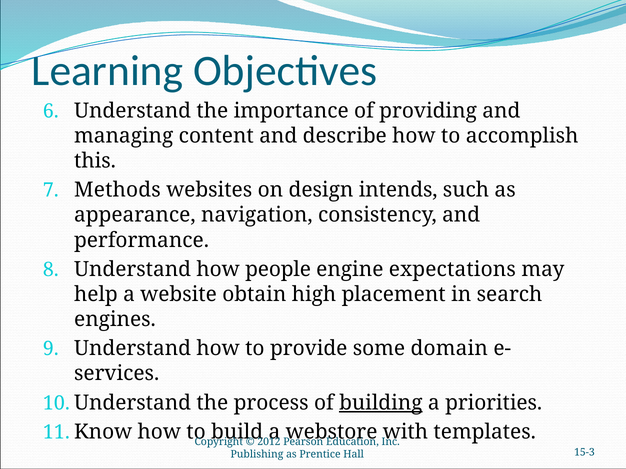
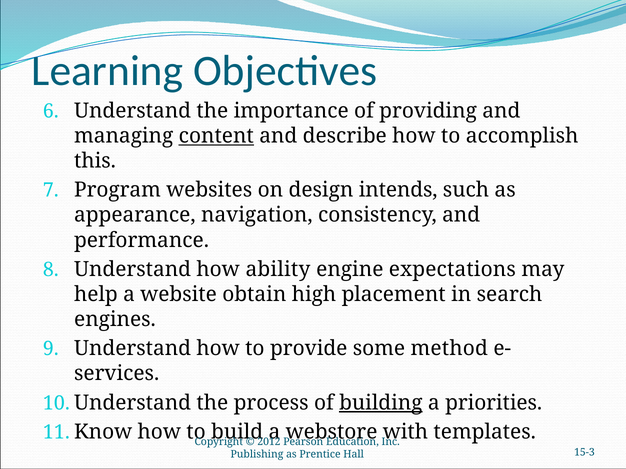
content underline: none -> present
Methods: Methods -> Program
people: people -> ability
domain: domain -> method
